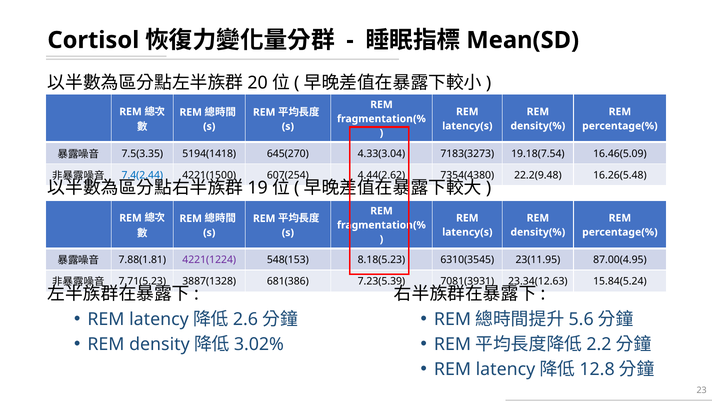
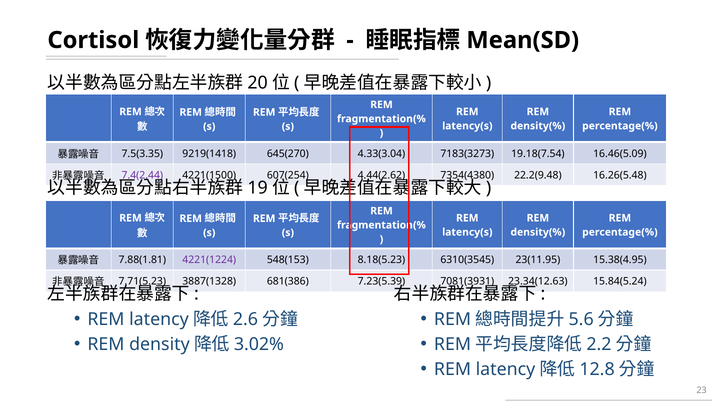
5194(1418: 5194(1418 -> 9219(1418
7.4(2.44 colour: blue -> purple
87.00(4.95: 87.00(4.95 -> 15.38(4.95
